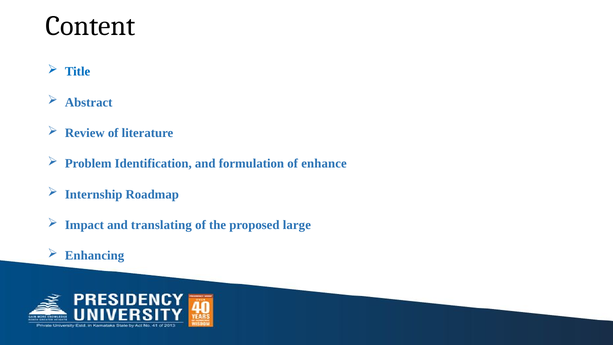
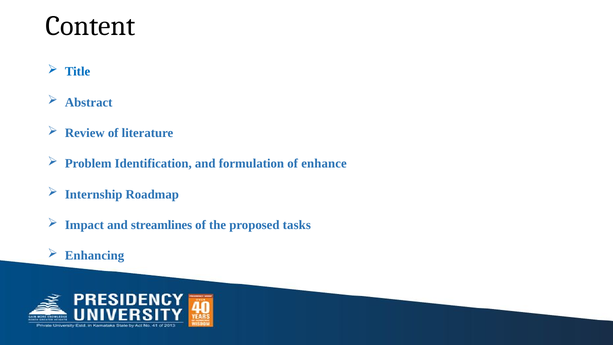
translating: translating -> streamlines
large: large -> tasks
